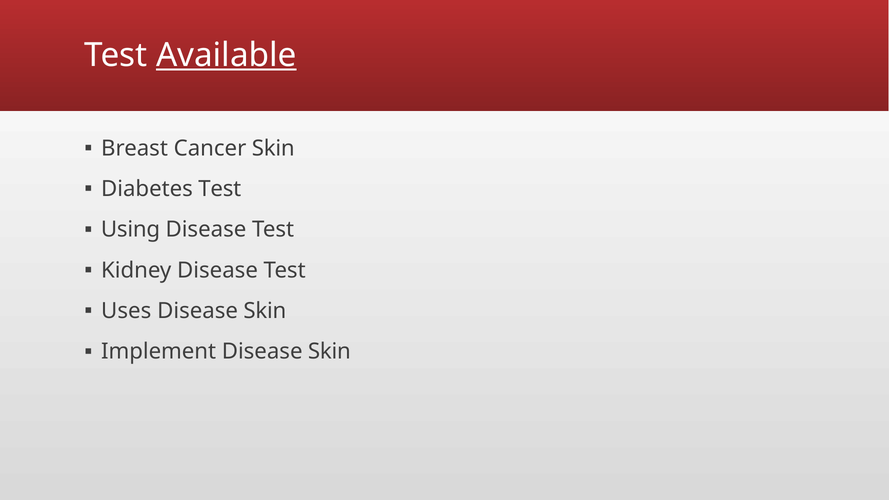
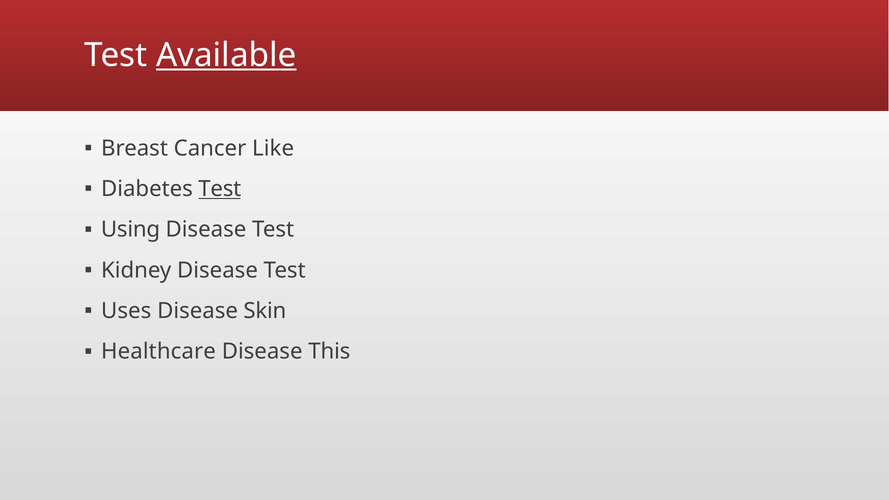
Cancer Skin: Skin -> Like
Test at (220, 189) underline: none -> present
Implement: Implement -> Healthcare
Skin at (329, 352): Skin -> This
